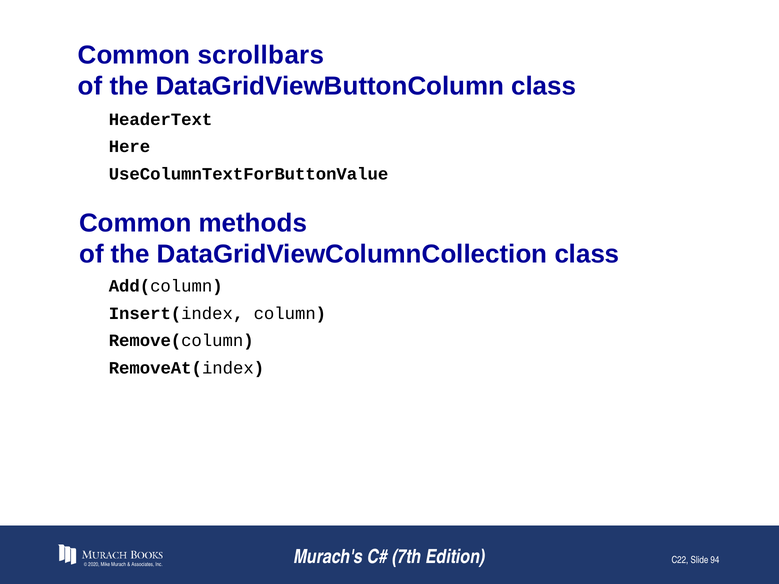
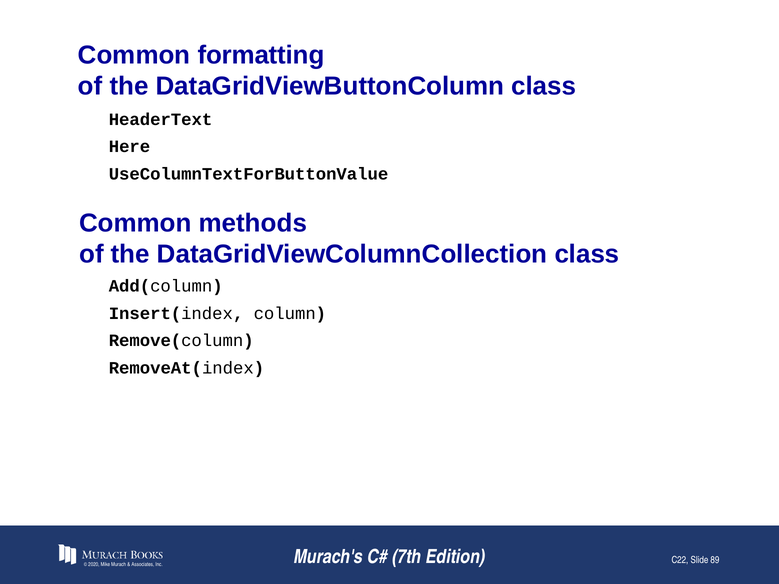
scrollbars: scrollbars -> formatting
94: 94 -> 89
